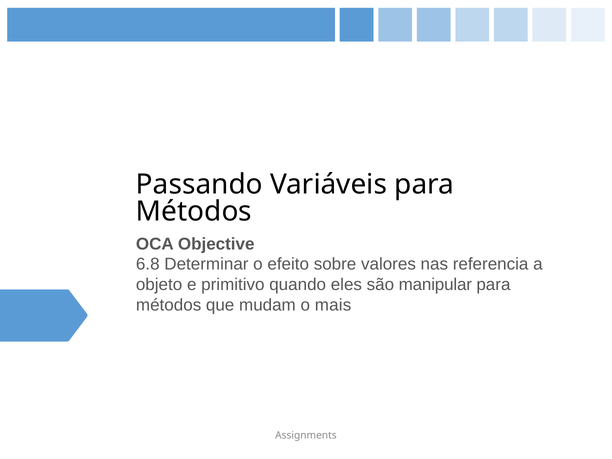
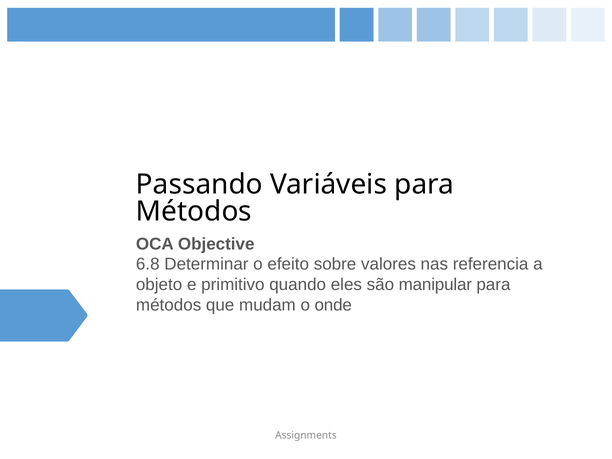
mais: mais -> onde
